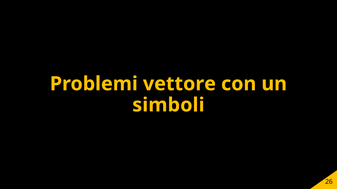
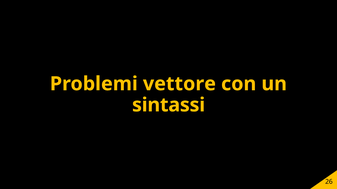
simboli: simboli -> sintassi
